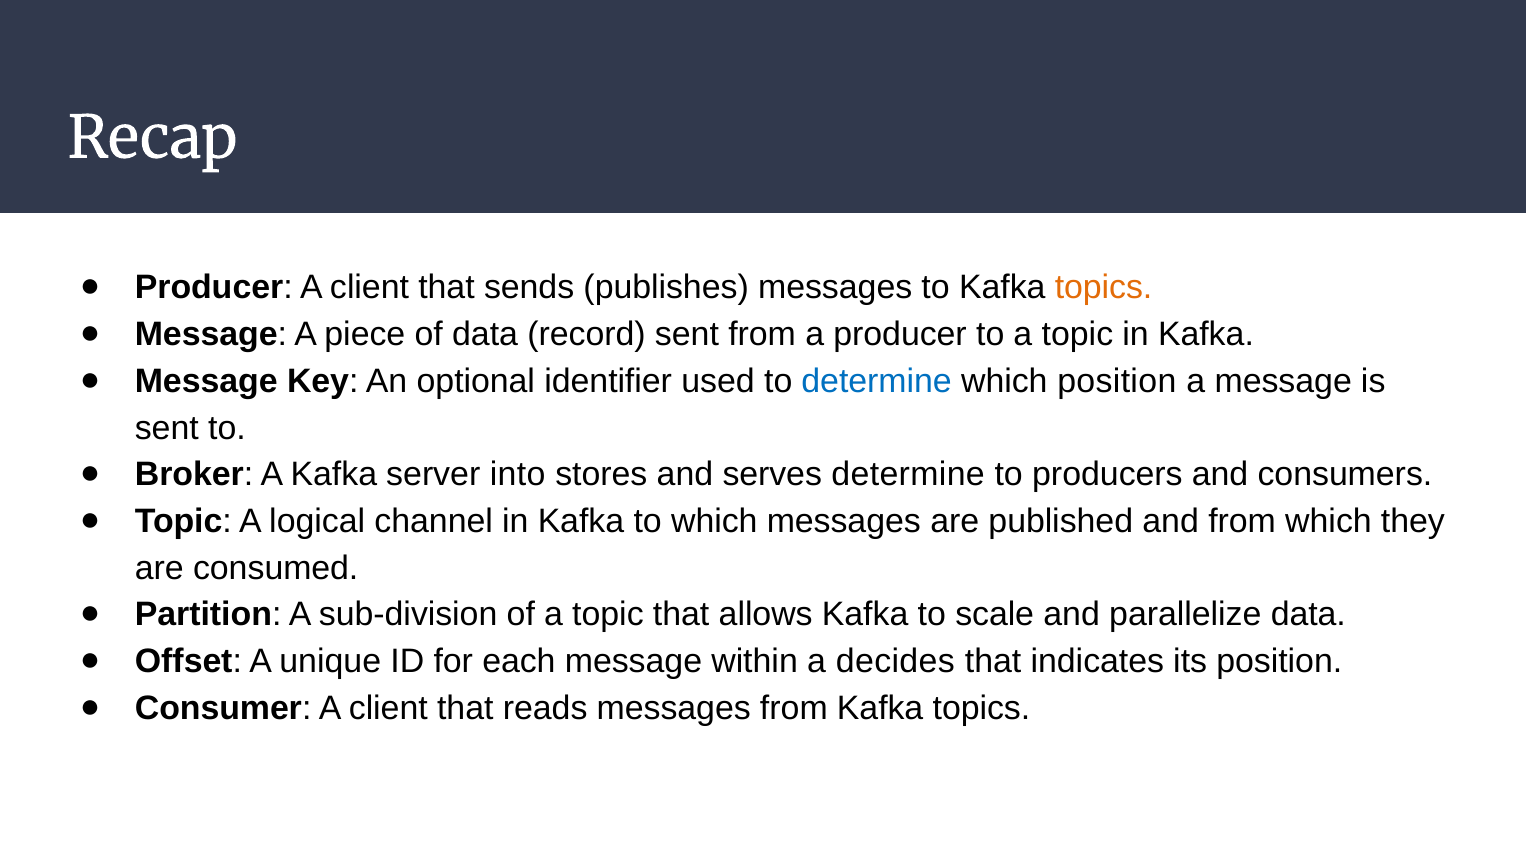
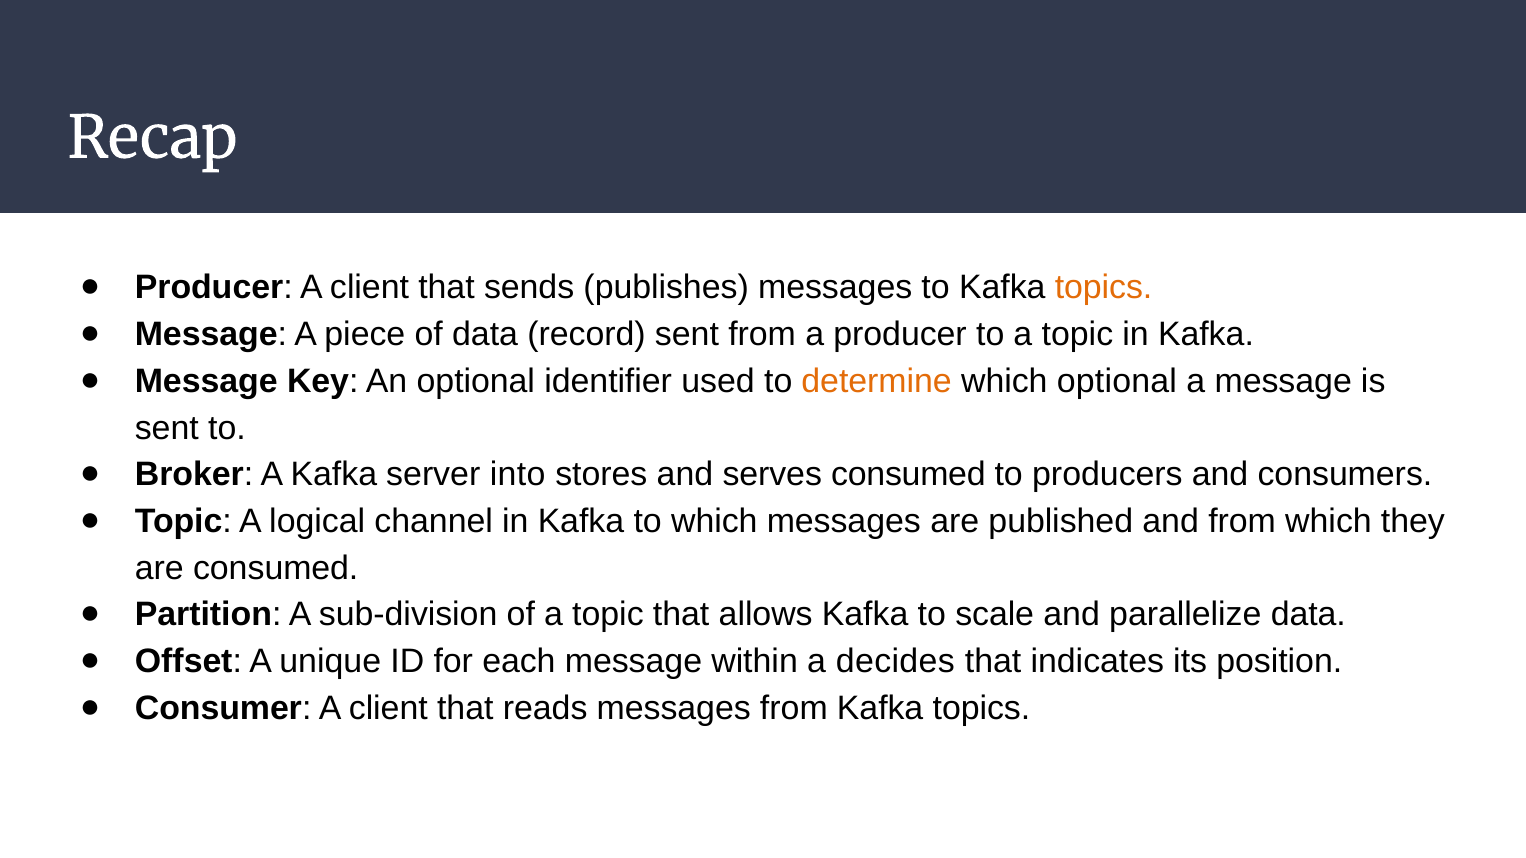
determine at (877, 381) colour: blue -> orange
which position: position -> optional
serves determine: determine -> consumed
